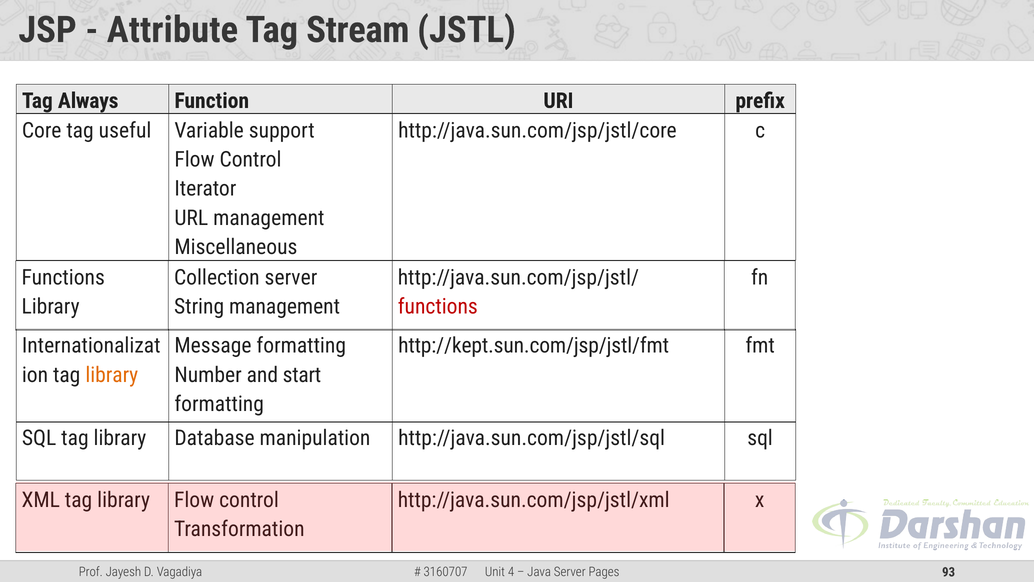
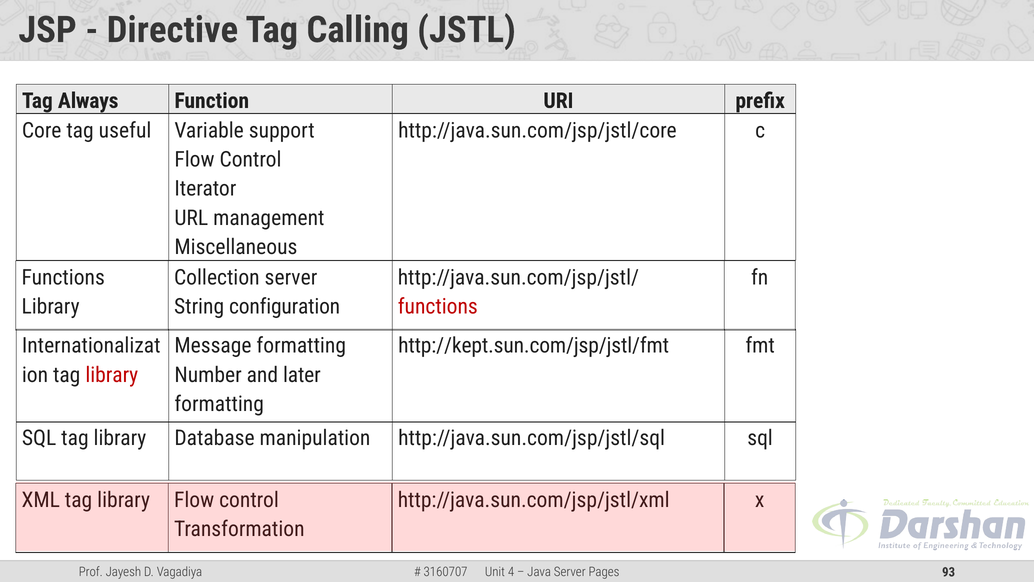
Attribute: Attribute -> Directive
Stream: Stream -> Calling
String management: management -> configuration
library at (112, 375) colour: orange -> red
start: start -> later
